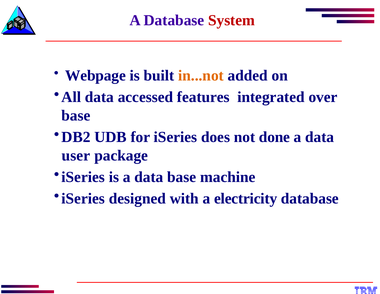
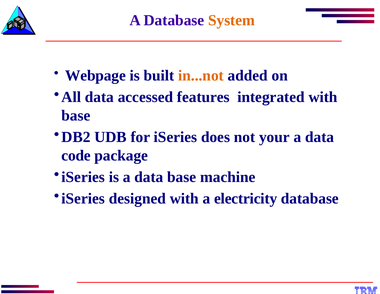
System colour: red -> orange
integrated over: over -> with
done: done -> your
user: user -> code
